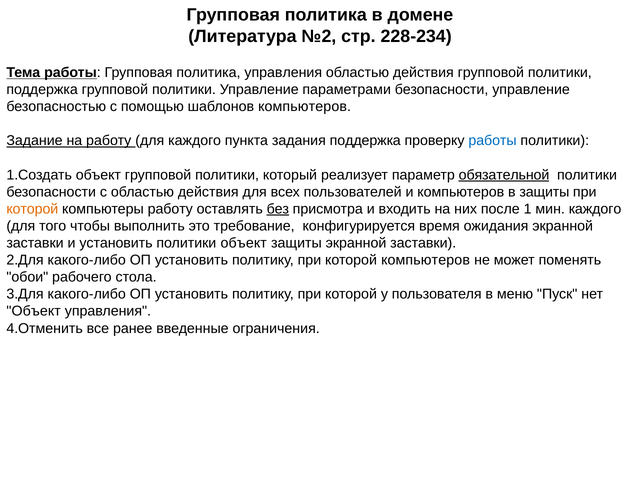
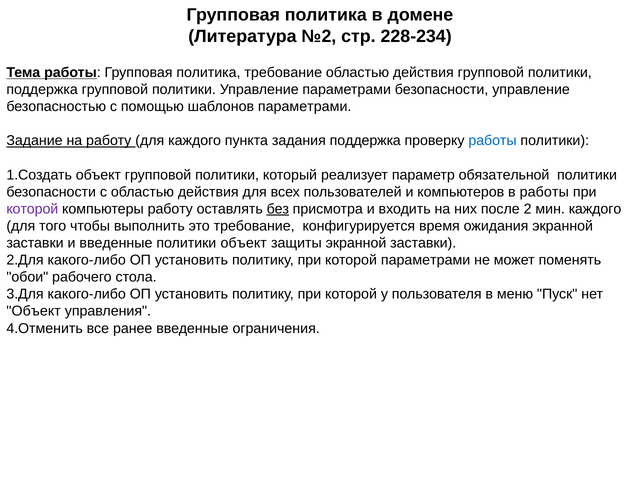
политика управления: управления -> требование
шаблонов компьютеров: компьютеров -> параметрами
обязательной underline: present -> none
в защиты: защиты -> работы
которой at (32, 209) colour: orange -> purple
1: 1 -> 2
и установить: установить -> введенные
которой компьютеров: компьютеров -> параметрами
